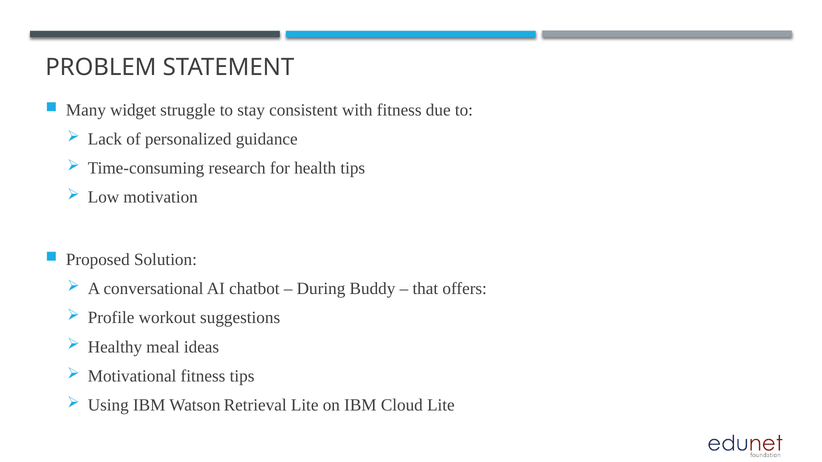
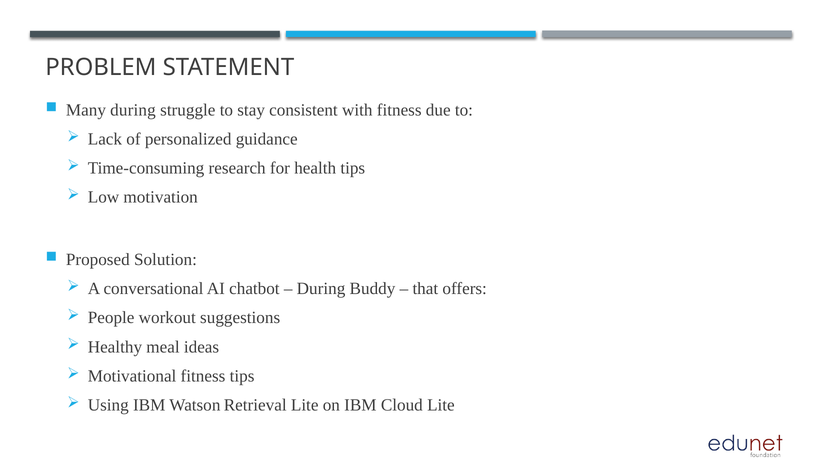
Many widget: widget -> during
Profile: Profile -> People
